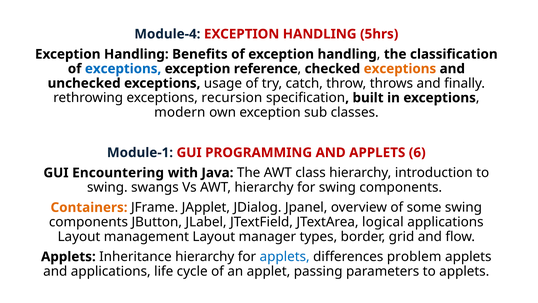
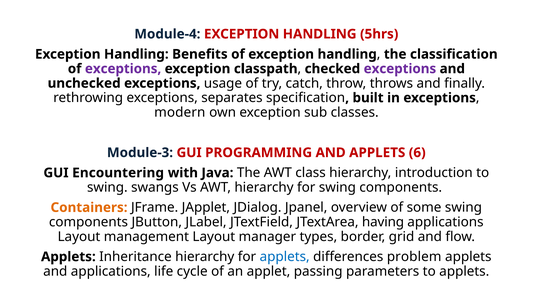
exceptions at (123, 69) colour: blue -> purple
reference: reference -> classpath
exceptions at (400, 69) colour: orange -> purple
recursion: recursion -> separates
Module-1: Module-1 -> Module-3
logical: logical -> having
